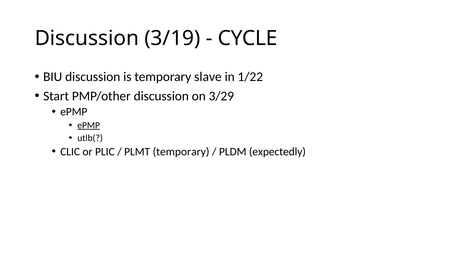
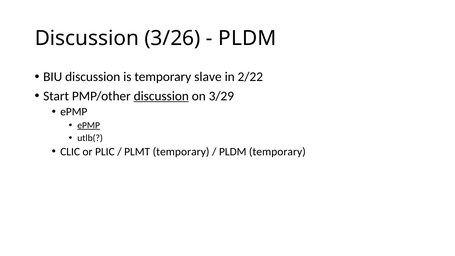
3/19: 3/19 -> 3/26
CYCLE at (248, 38): CYCLE -> PLDM
1/22: 1/22 -> 2/22
discussion at (161, 96) underline: none -> present
PLDM expectedly: expectedly -> temporary
